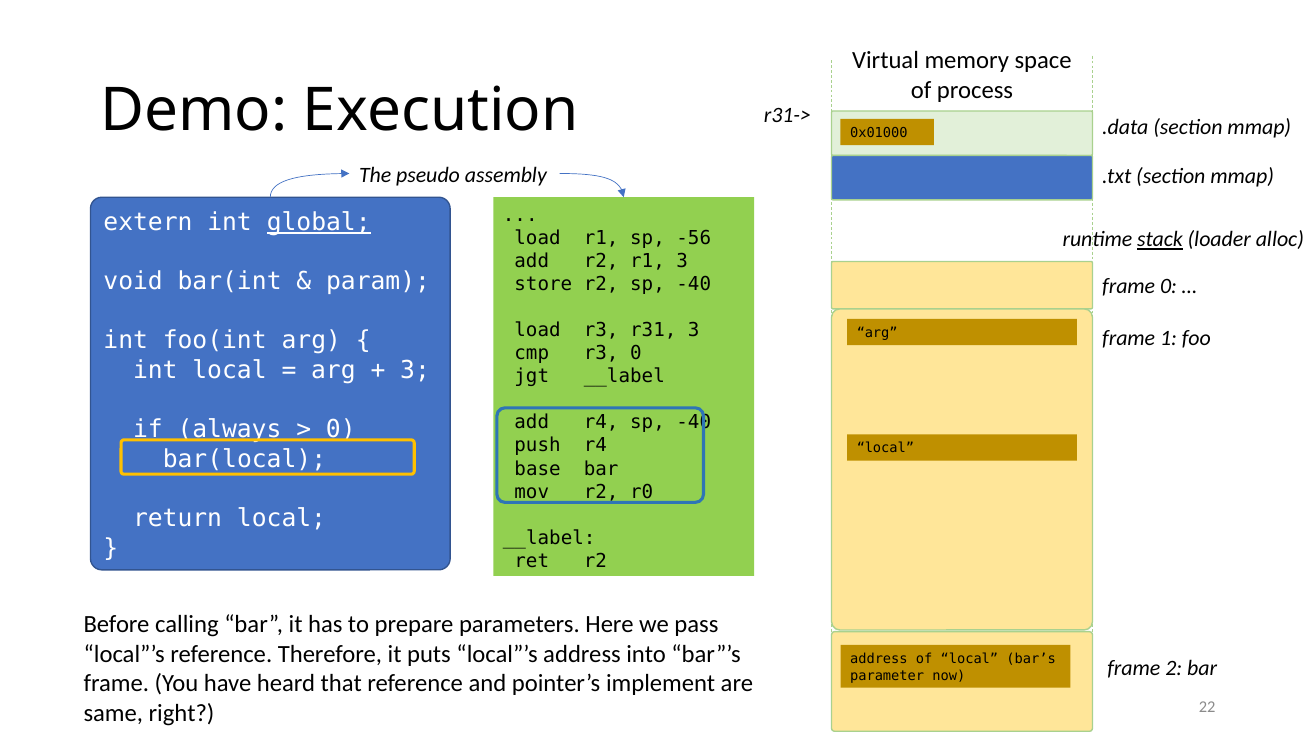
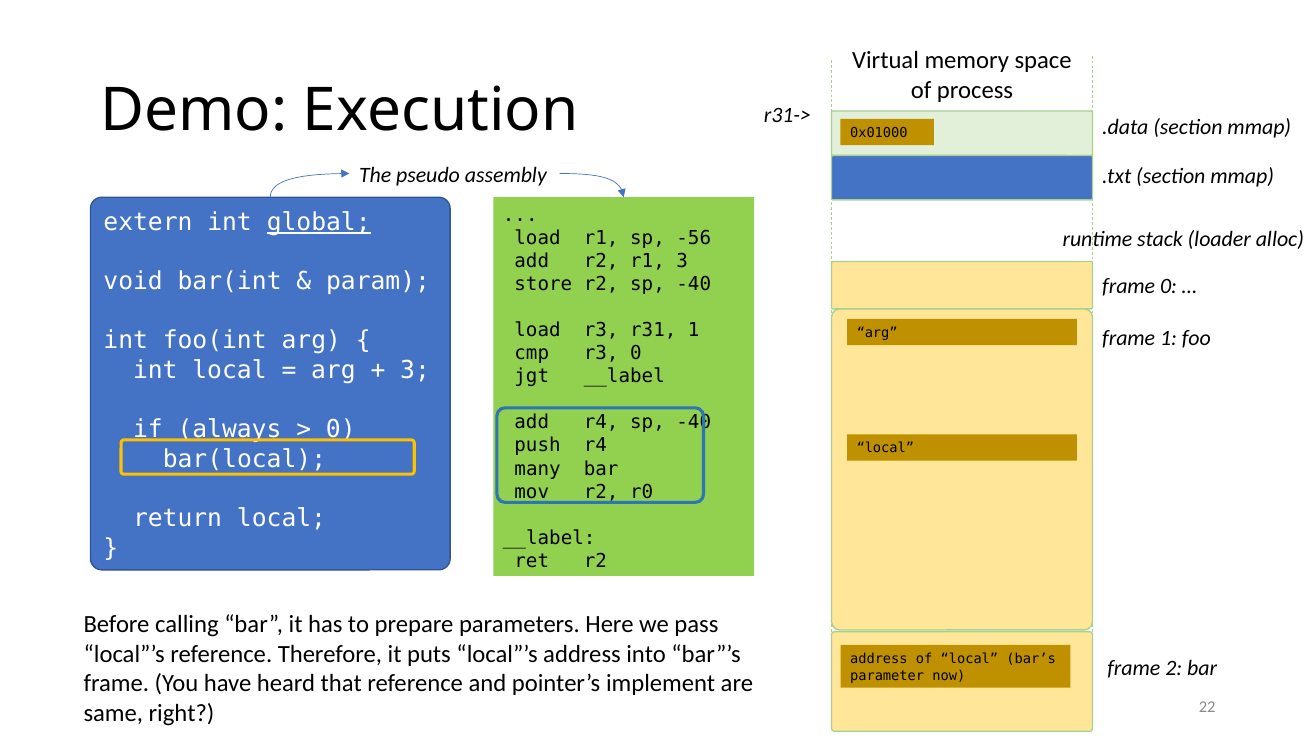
stack underline: present -> none
r31 3: 3 -> 1
base: base -> many
